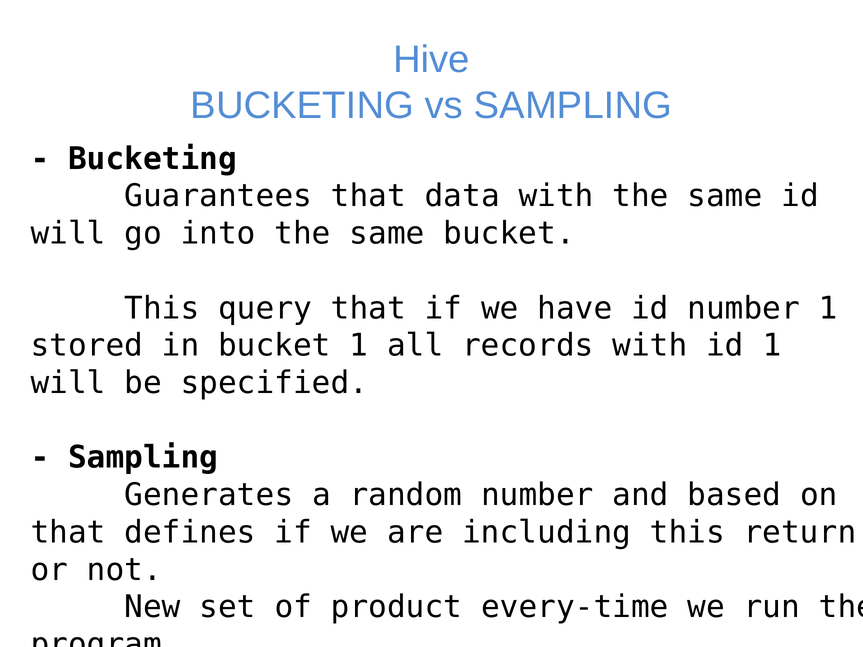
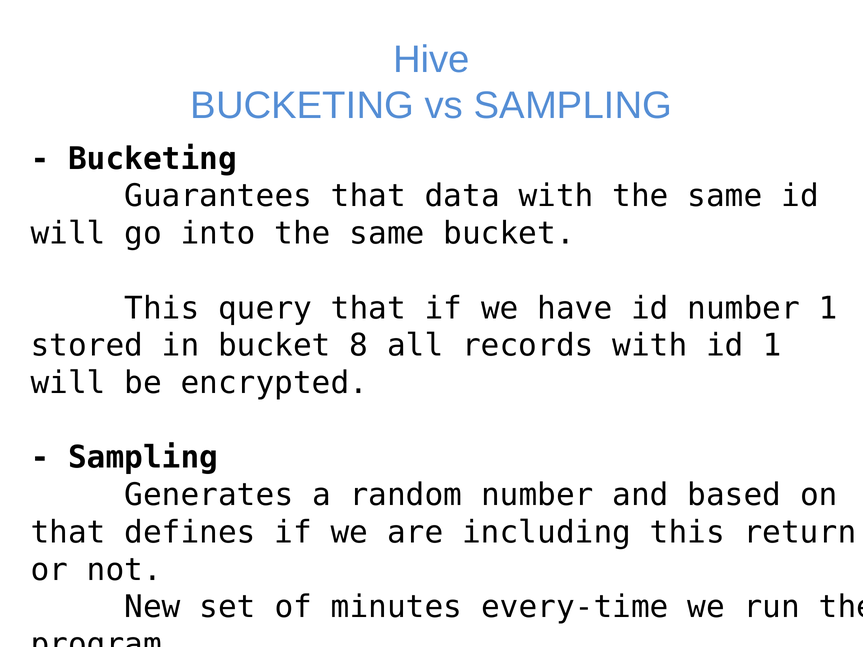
bucket 1: 1 -> 8
specified: specified -> encrypted
product: product -> minutes
